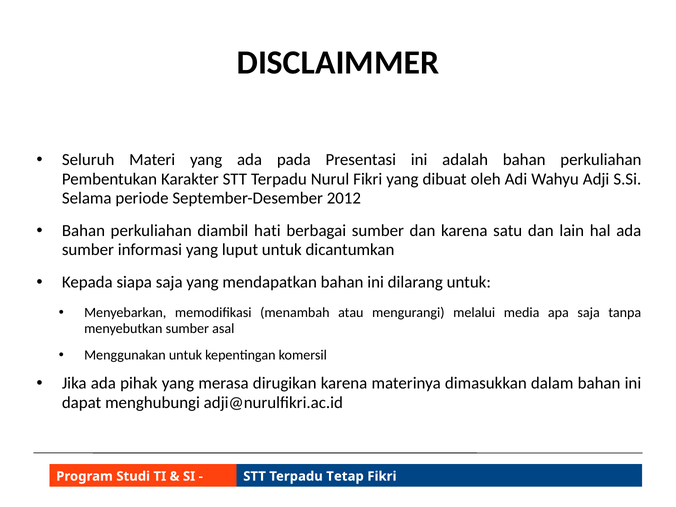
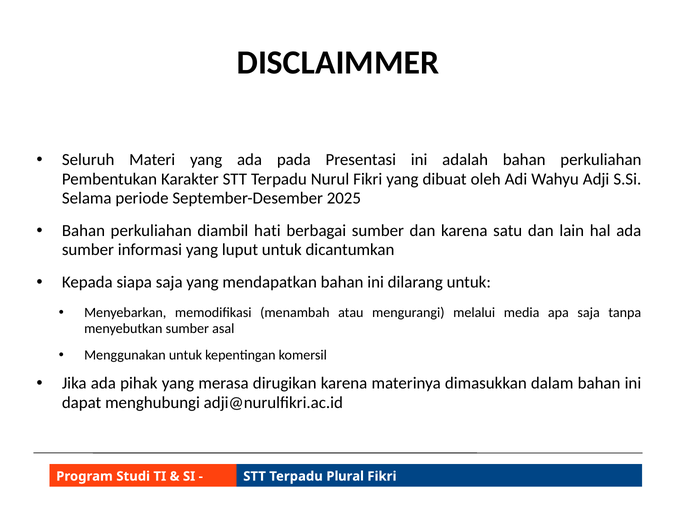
2012: 2012 -> 2025
Tetap: Tetap -> Plural
